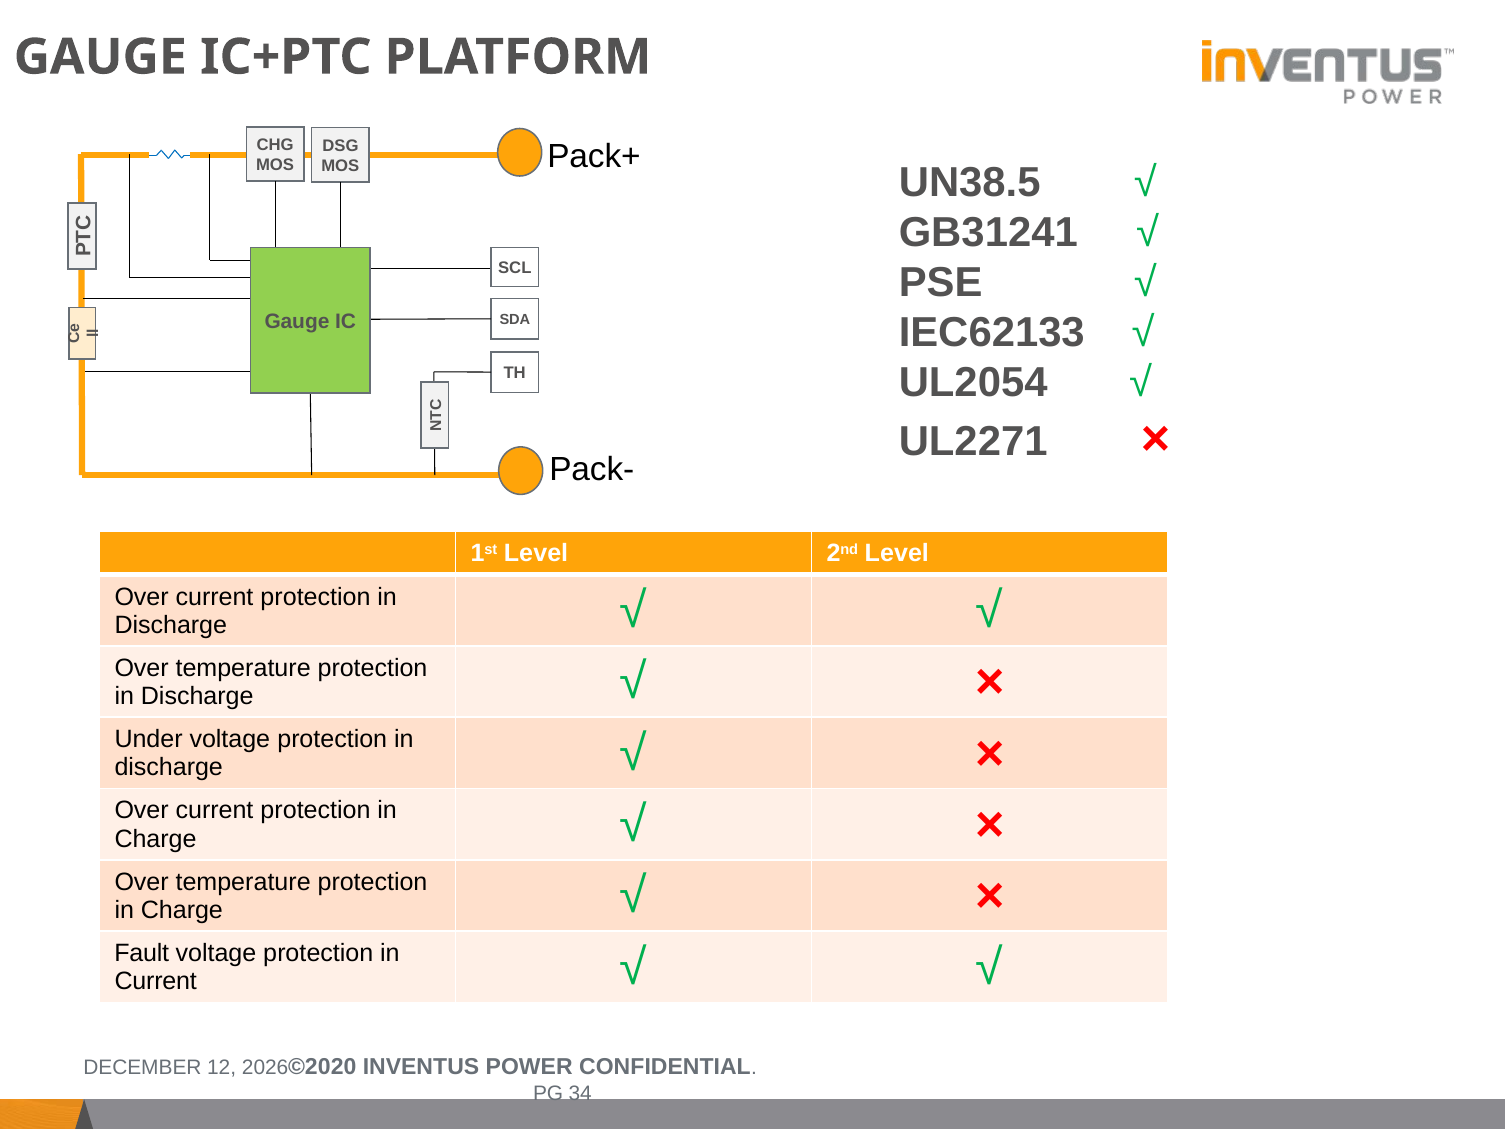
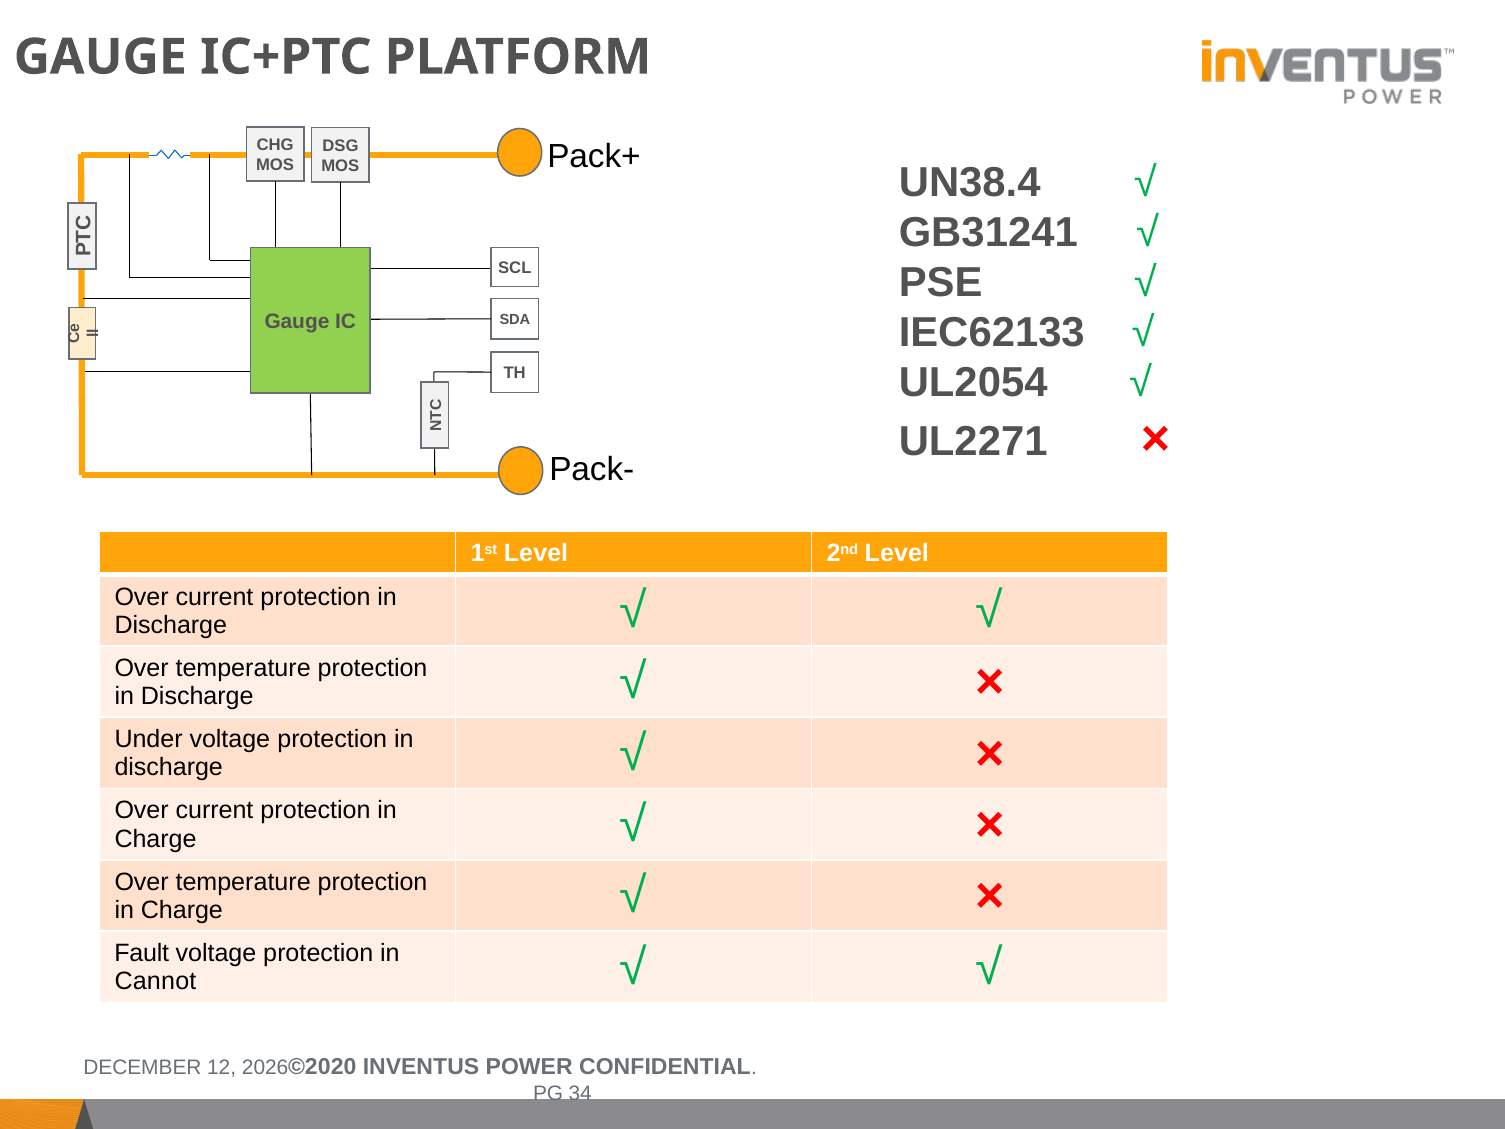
UN38.5: UN38.5 -> UN38.4
Current at (156, 981): Current -> Cannot
